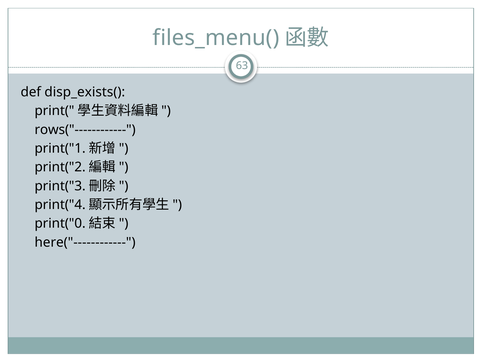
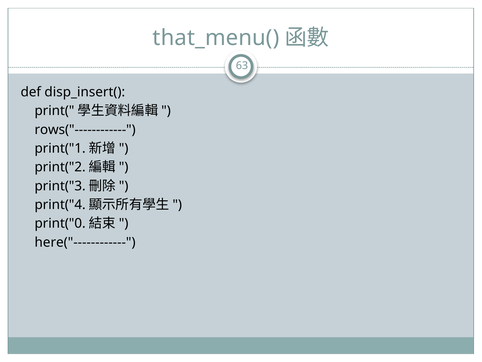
files_menu(: files_menu( -> that_menu(
disp_exists(: disp_exists( -> disp_insert(
